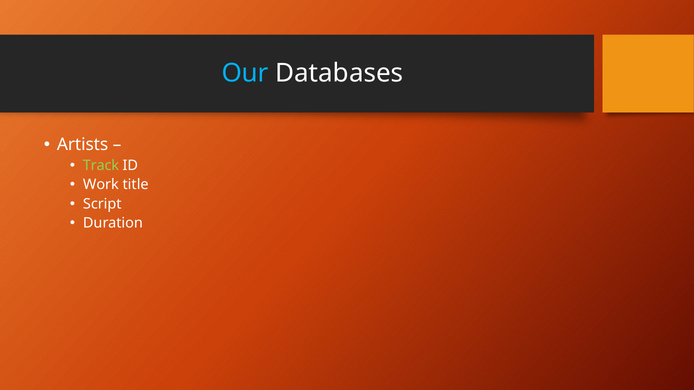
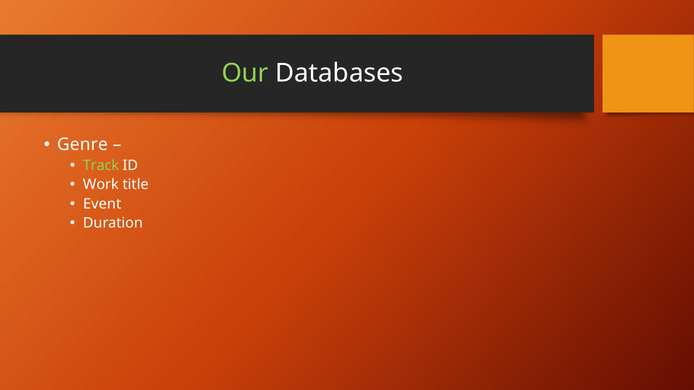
Our colour: light blue -> light green
Artists: Artists -> Genre
Script: Script -> Event
